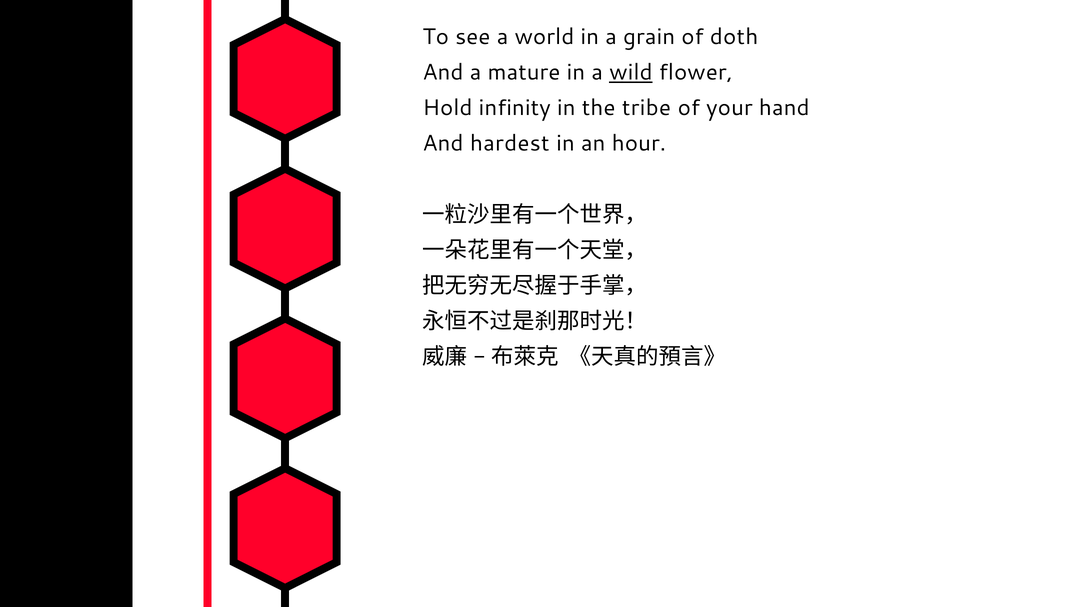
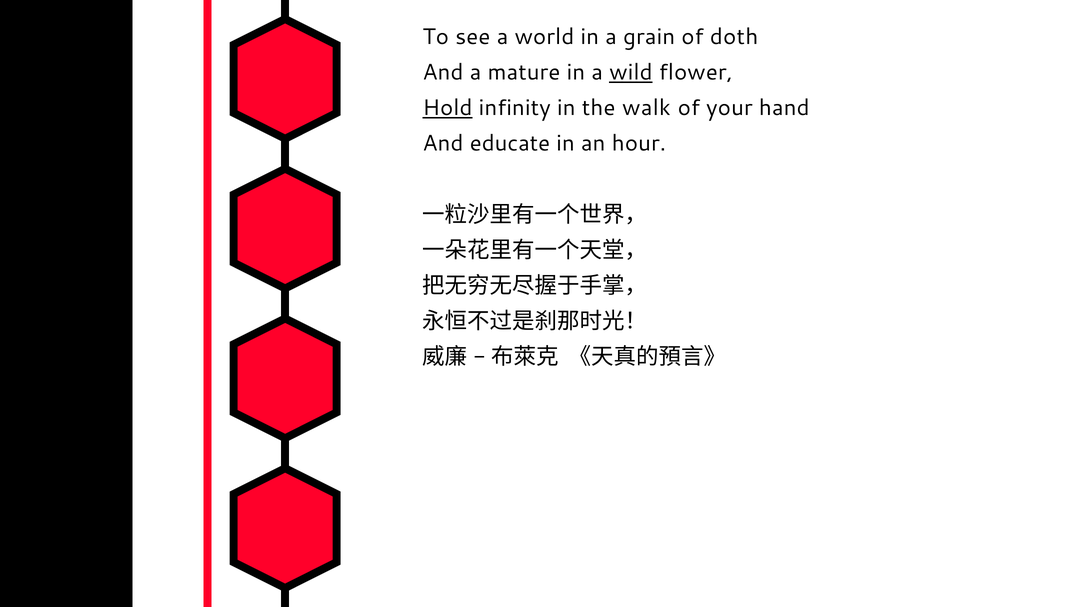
Hold underline: none -> present
tribe: tribe -> walk
hardest: hardest -> educate
